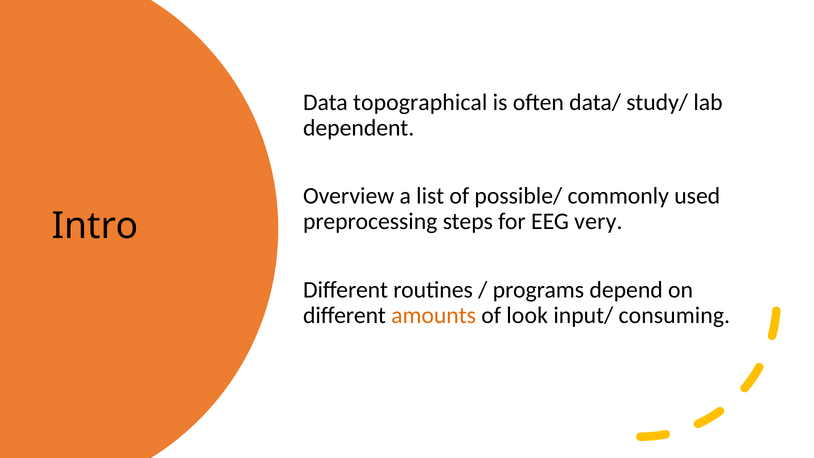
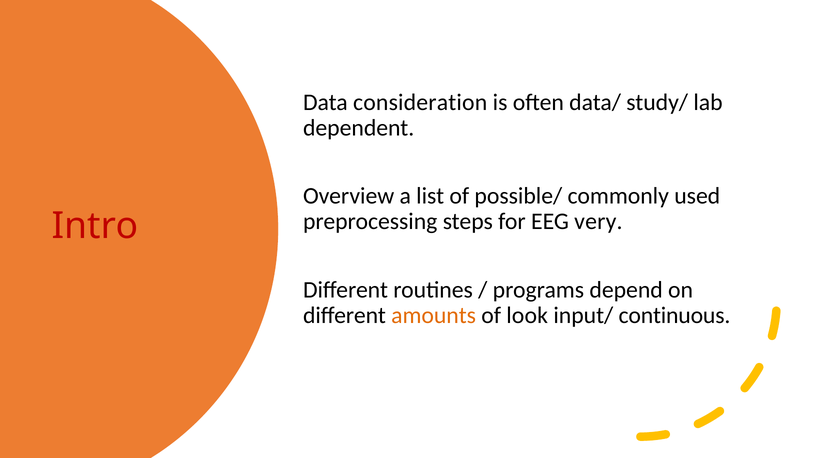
topographical: topographical -> consideration
Intro colour: black -> red
consuming: consuming -> continuous
